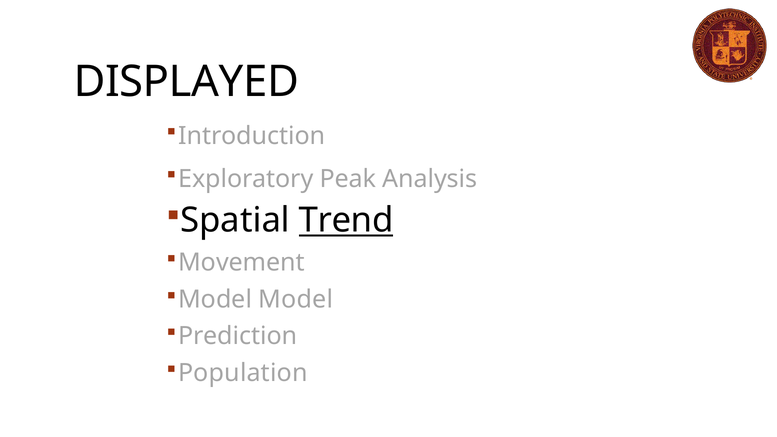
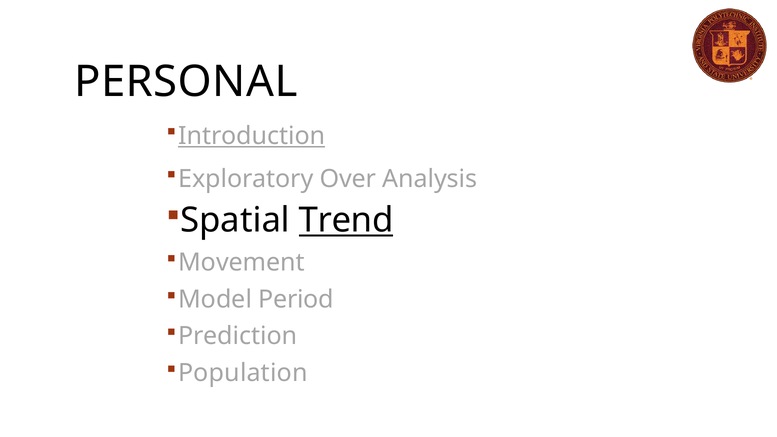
DISPLAYED: DISPLAYED -> PERSONAL
Introduction underline: none -> present
Peak: Peak -> Over
Model Model: Model -> Period
